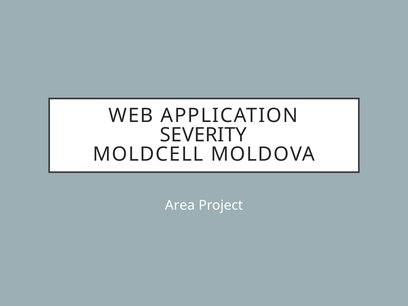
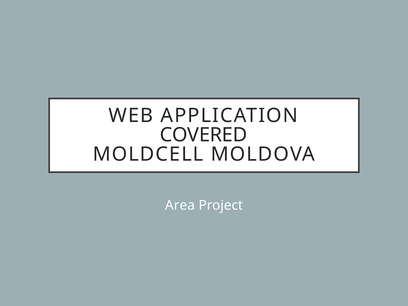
SEVERITY: SEVERITY -> COVERED
